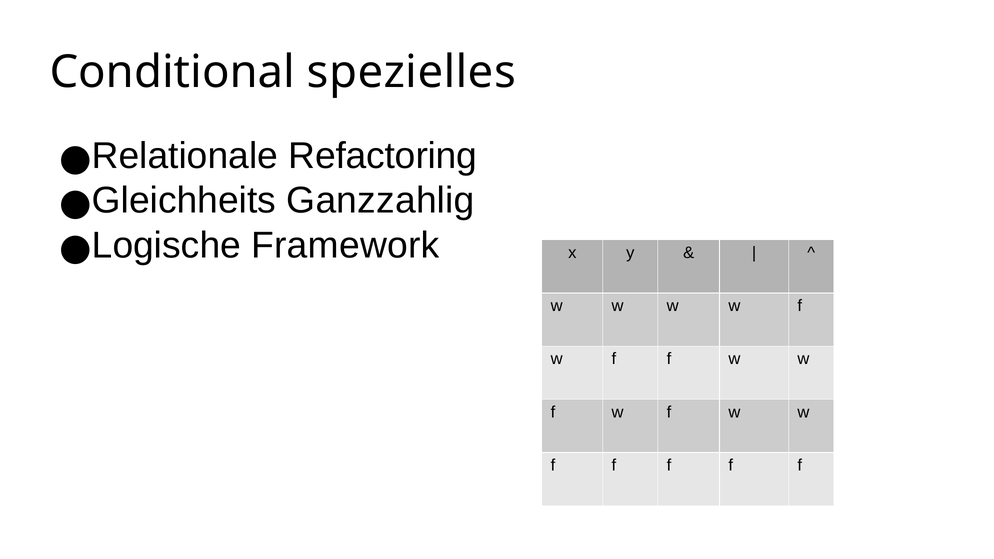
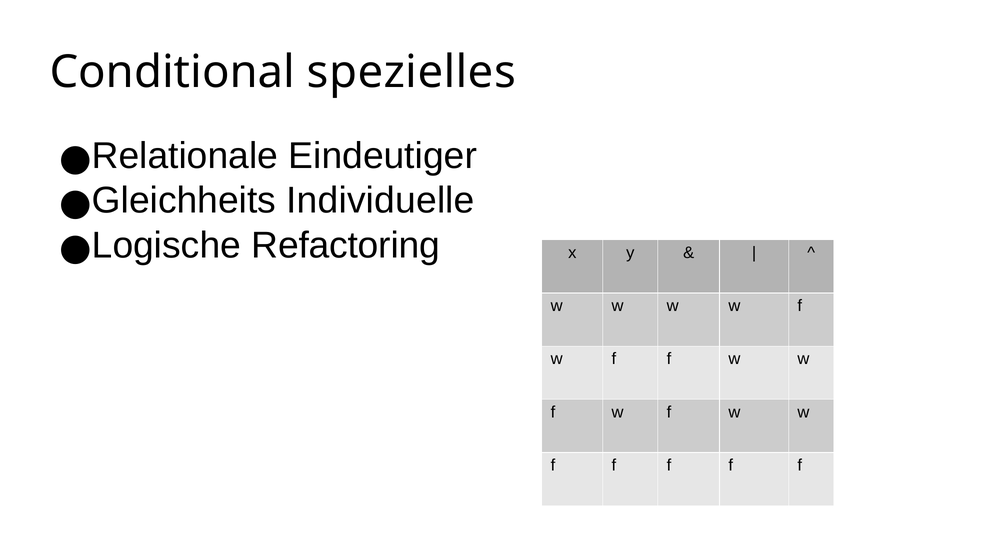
Refactoring: Refactoring -> Eindeutiger
Ganzzahlig: Ganzzahlig -> Individuelle
Framework: Framework -> Refactoring
